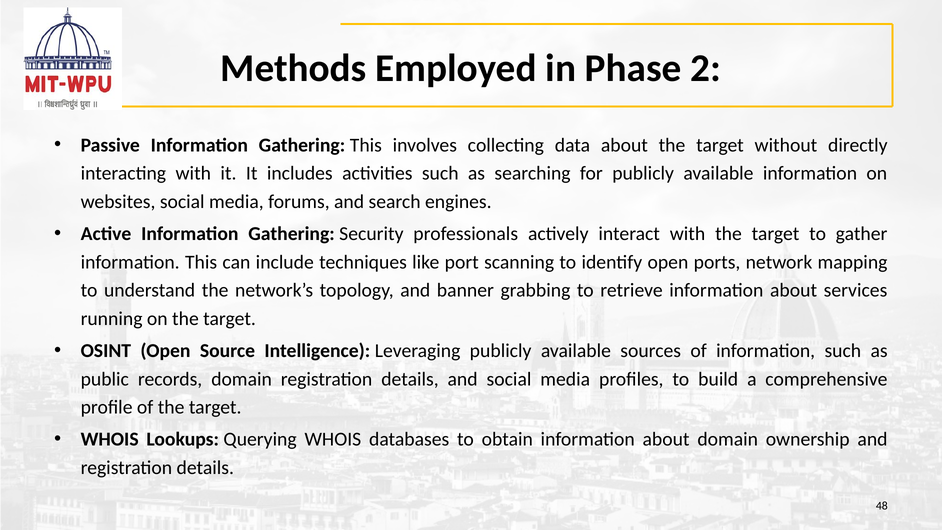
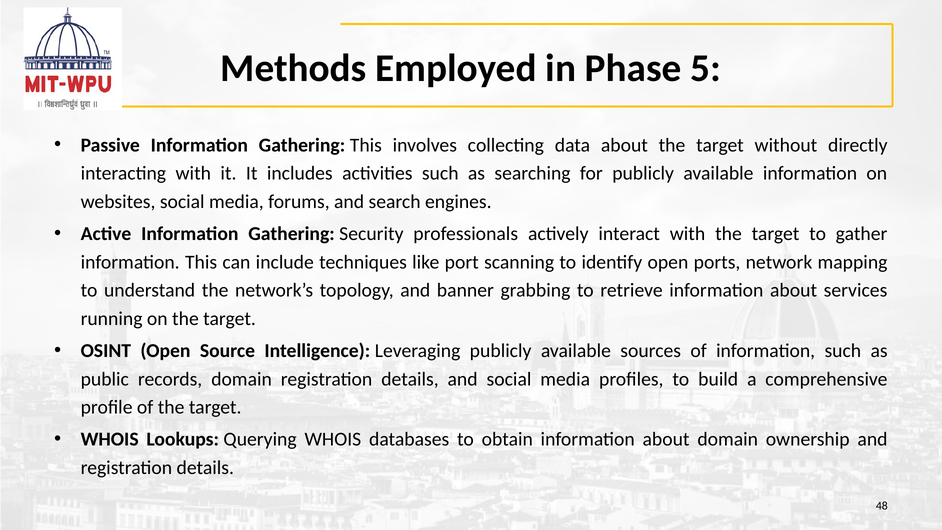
2: 2 -> 5
